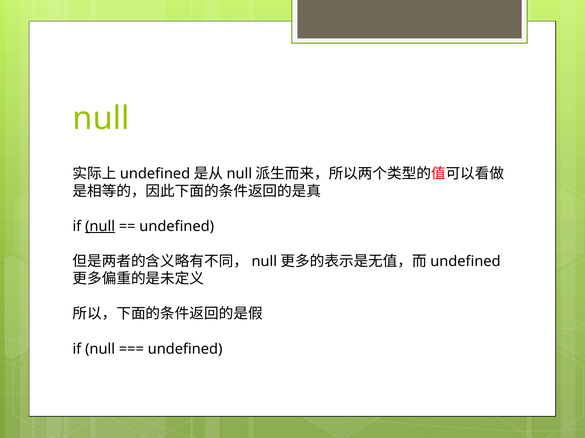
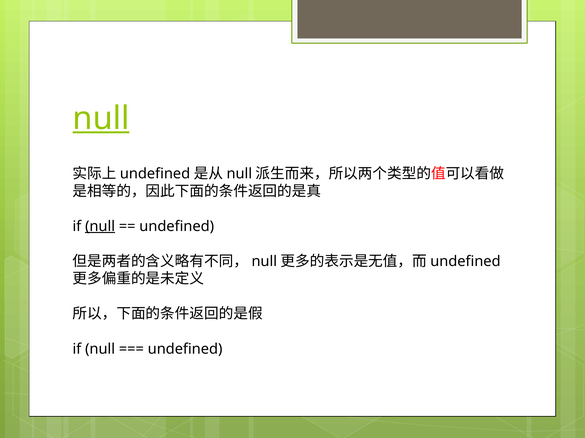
null at (101, 119) underline: none -> present
